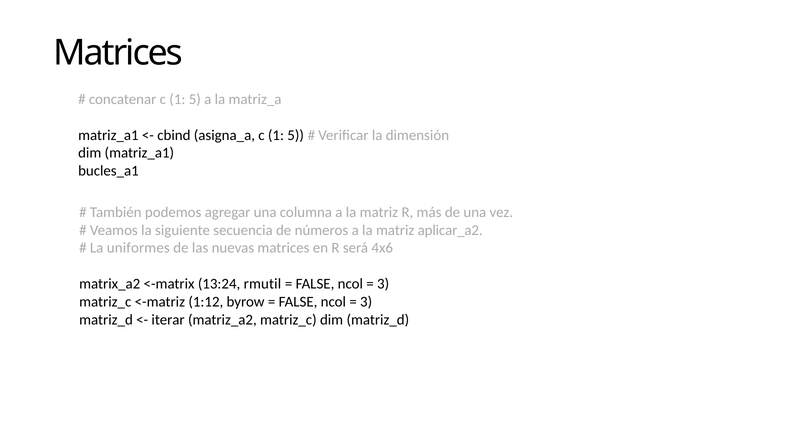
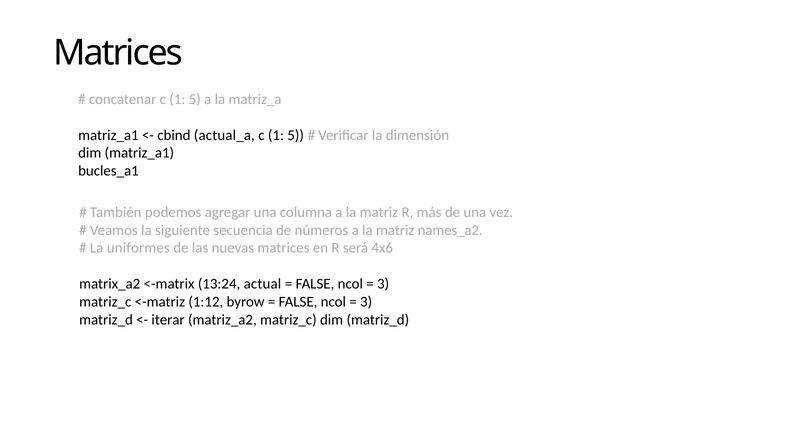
asigna_a: asigna_a -> actual_a
aplicar_a2: aplicar_a2 -> names_a2
rmutil: rmutil -> actual
